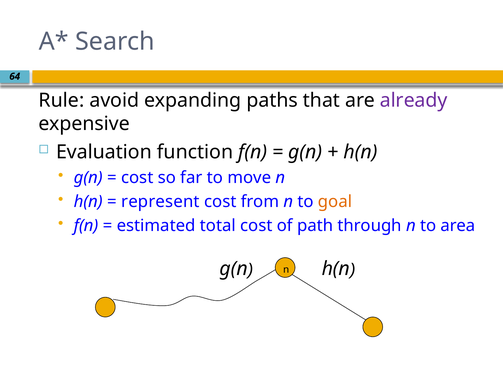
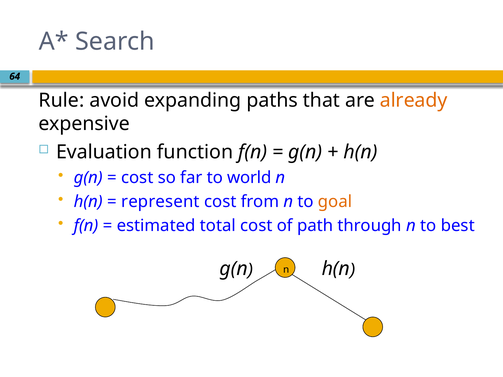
already colour: purple -> orange
move: move -> world
area: area -> best
